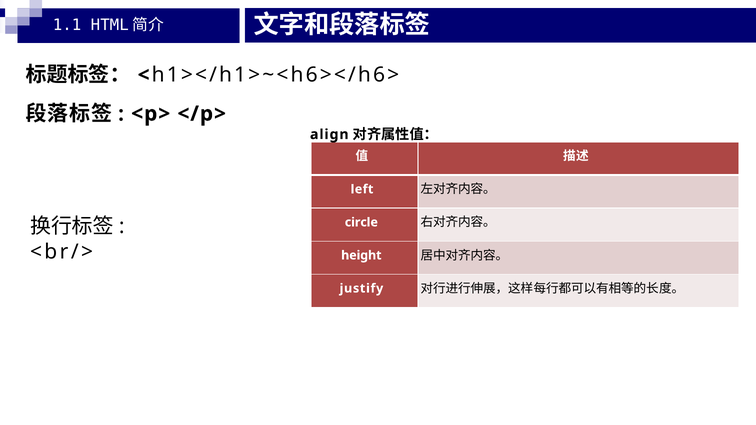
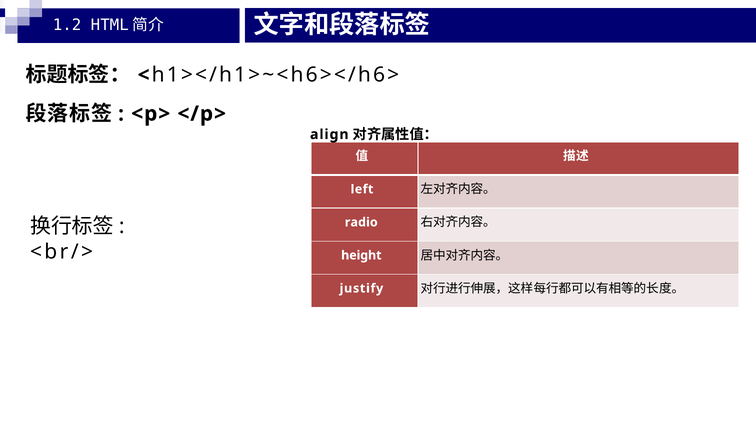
1.1: 1.1 -> 1.2
circle: circle -> radio
